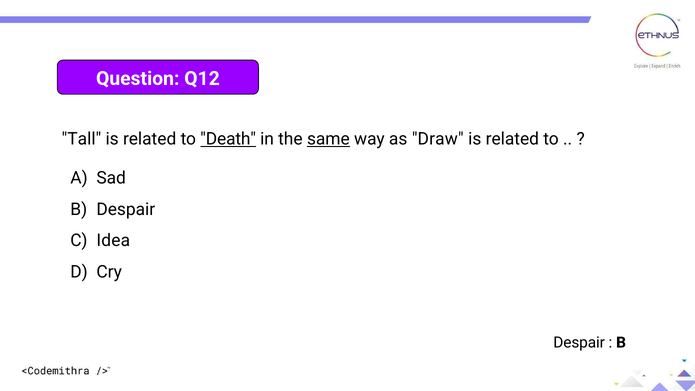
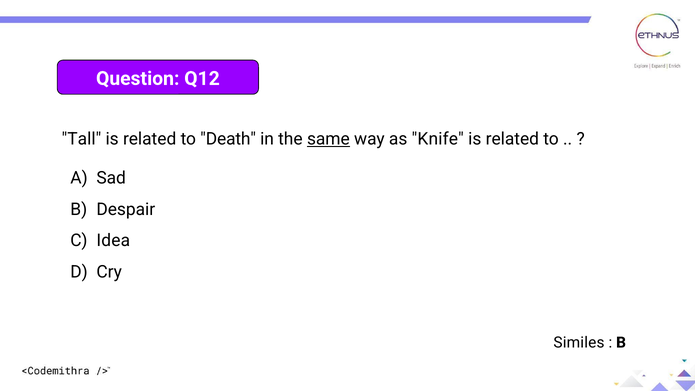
Death underline: present -> none
Draw: Draw -> Knife
Despair at (579, 342): Despair -> Similes
